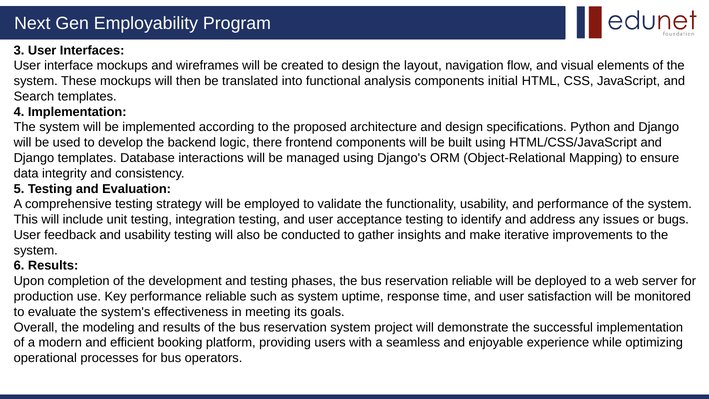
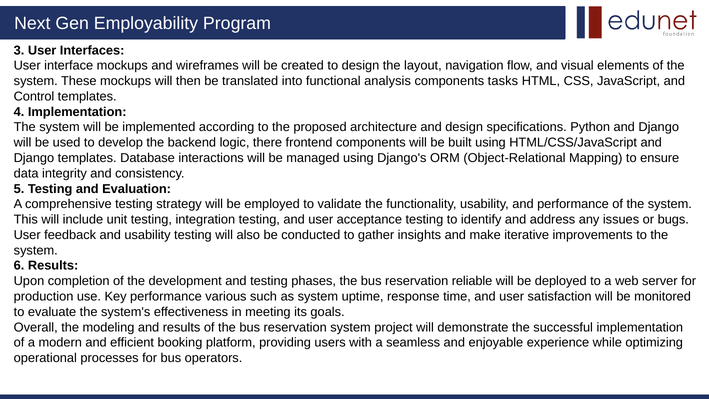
initial: initial -> tasks
Search: Search -> Control
performance reliable: reliable -> various
